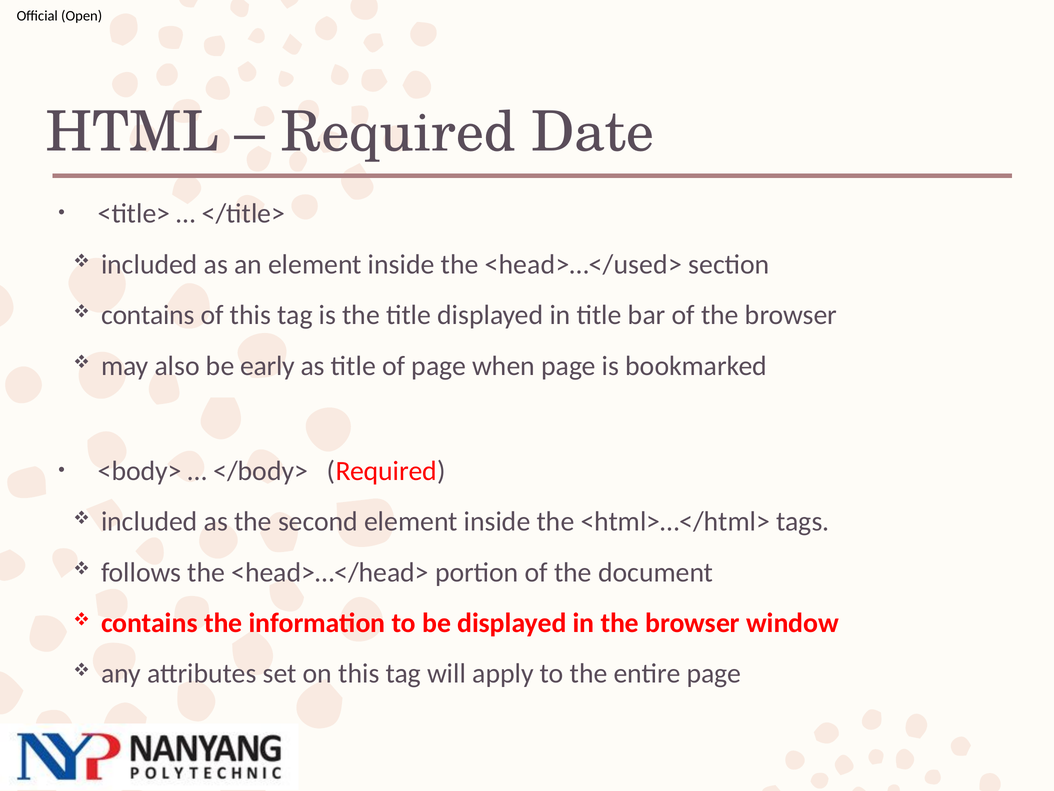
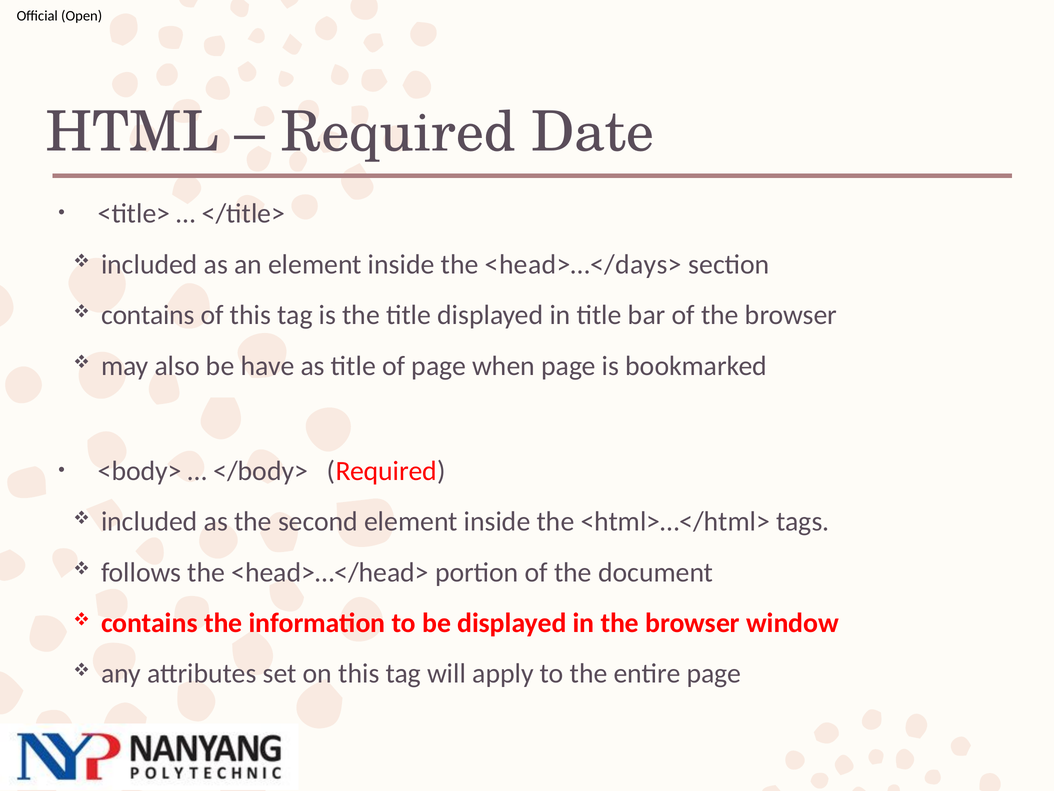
<head>…</used>: <head>…</used> -> <head>…</days>
early: early -> have
